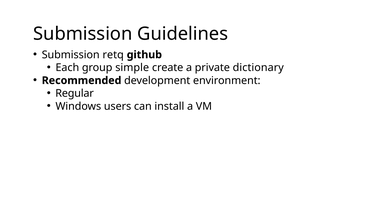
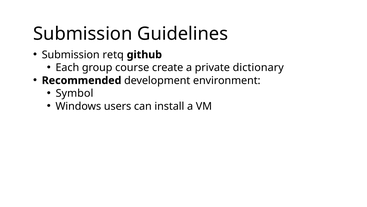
simple: simple -> course
Regular: Regular -> Symbol
